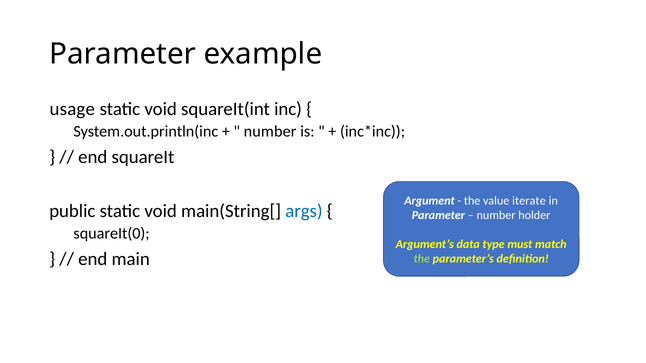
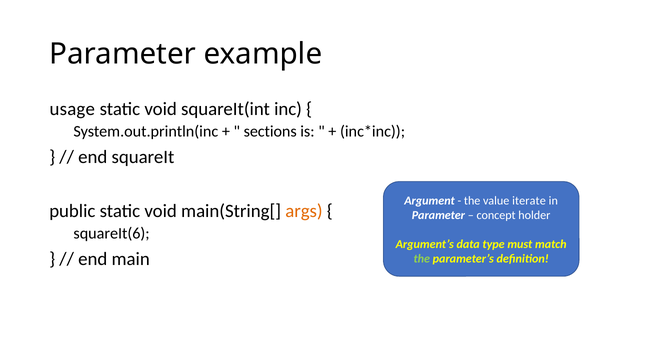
number at (270, 131): number -> sections
args colour: blue -> orange
number at (496, 215): number -> concept
squareIt(0: squareIt(0 -> squareIt(6
